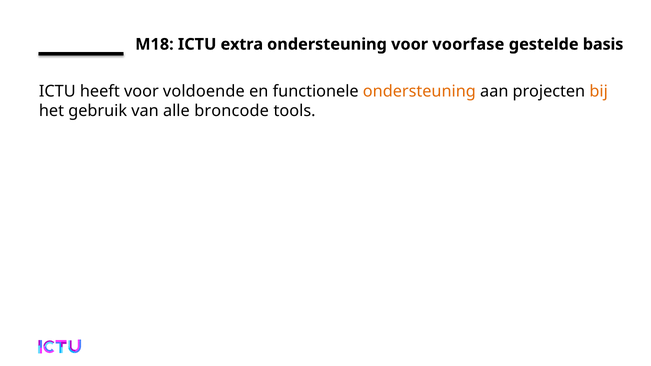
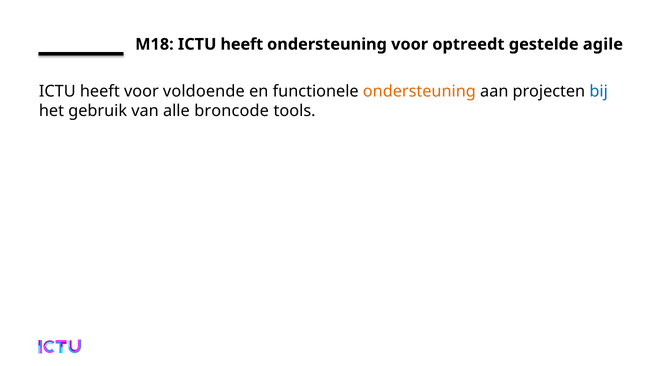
M18 ICTU extra: extra -> heeft
voorfase: voorfase -> optreedt
basis: basis -> agile
bij colour: orange -> blue
